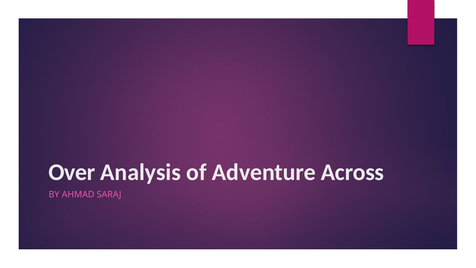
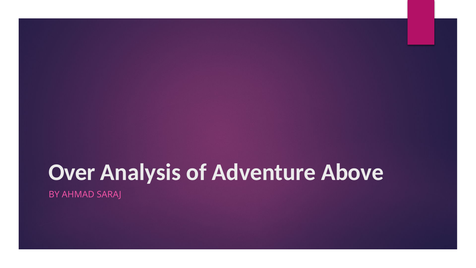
Across: Across -> Above
